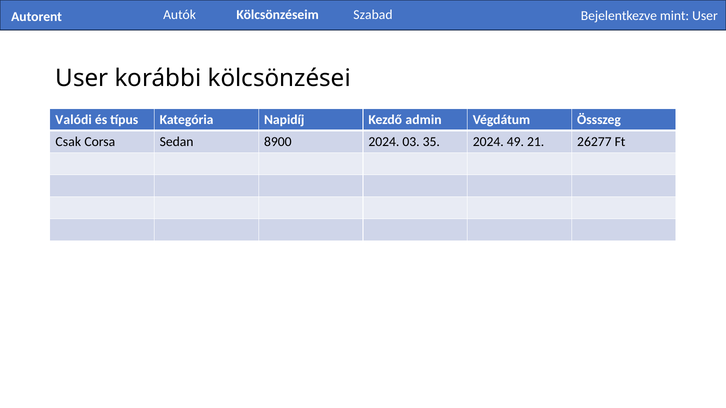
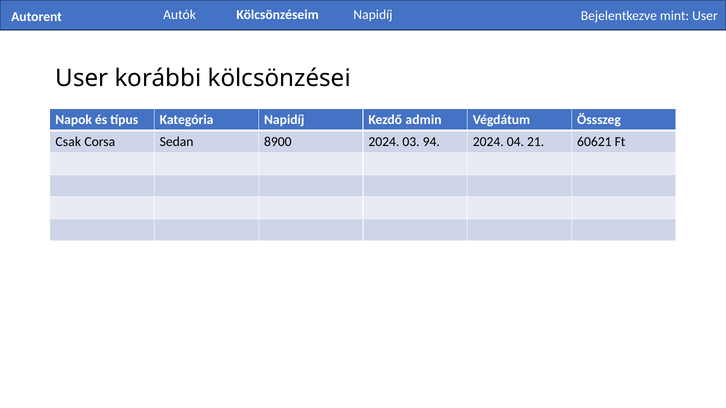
Szabad at (373, 15): Szabad -> Napidíj
Valódi: Valódi -> Napok
35: 35 -> 94
49: 49 -> 04
26277: 26277 -> 60621
